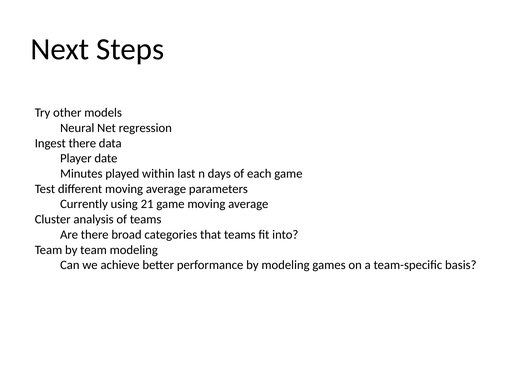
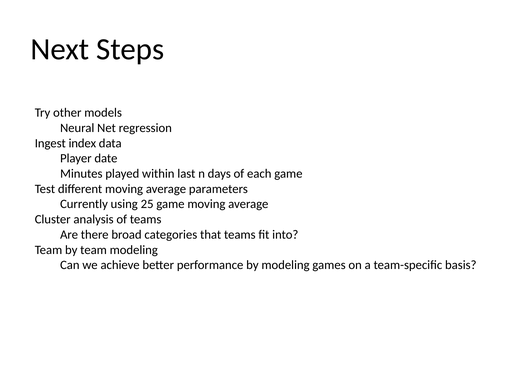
Ingest there: there -> index
21: 21 -> 25
